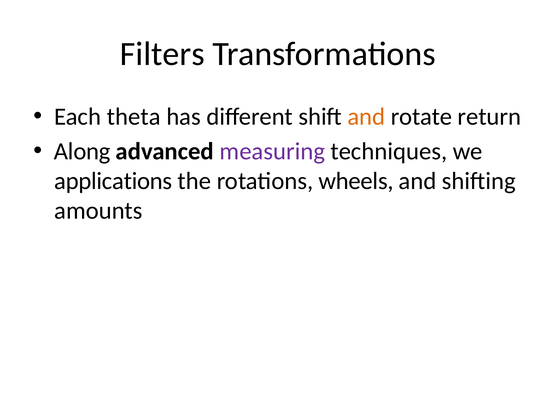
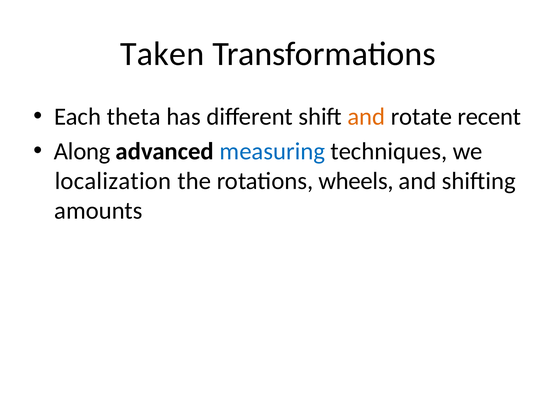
Filters: Filters -> Taken
return: return -> recent
measuring colour: purple -> blue
applications: applications -> localization
